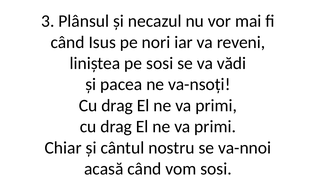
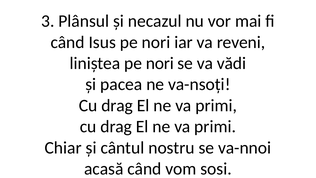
liniștea pe sosi: sosi -> nori
